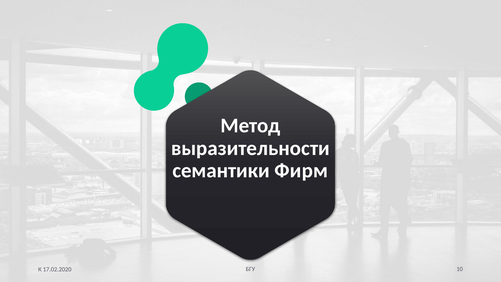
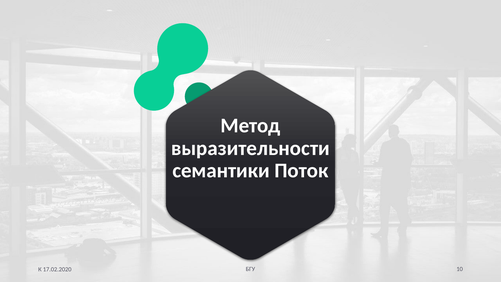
Фирм: Фирм -> Поток
